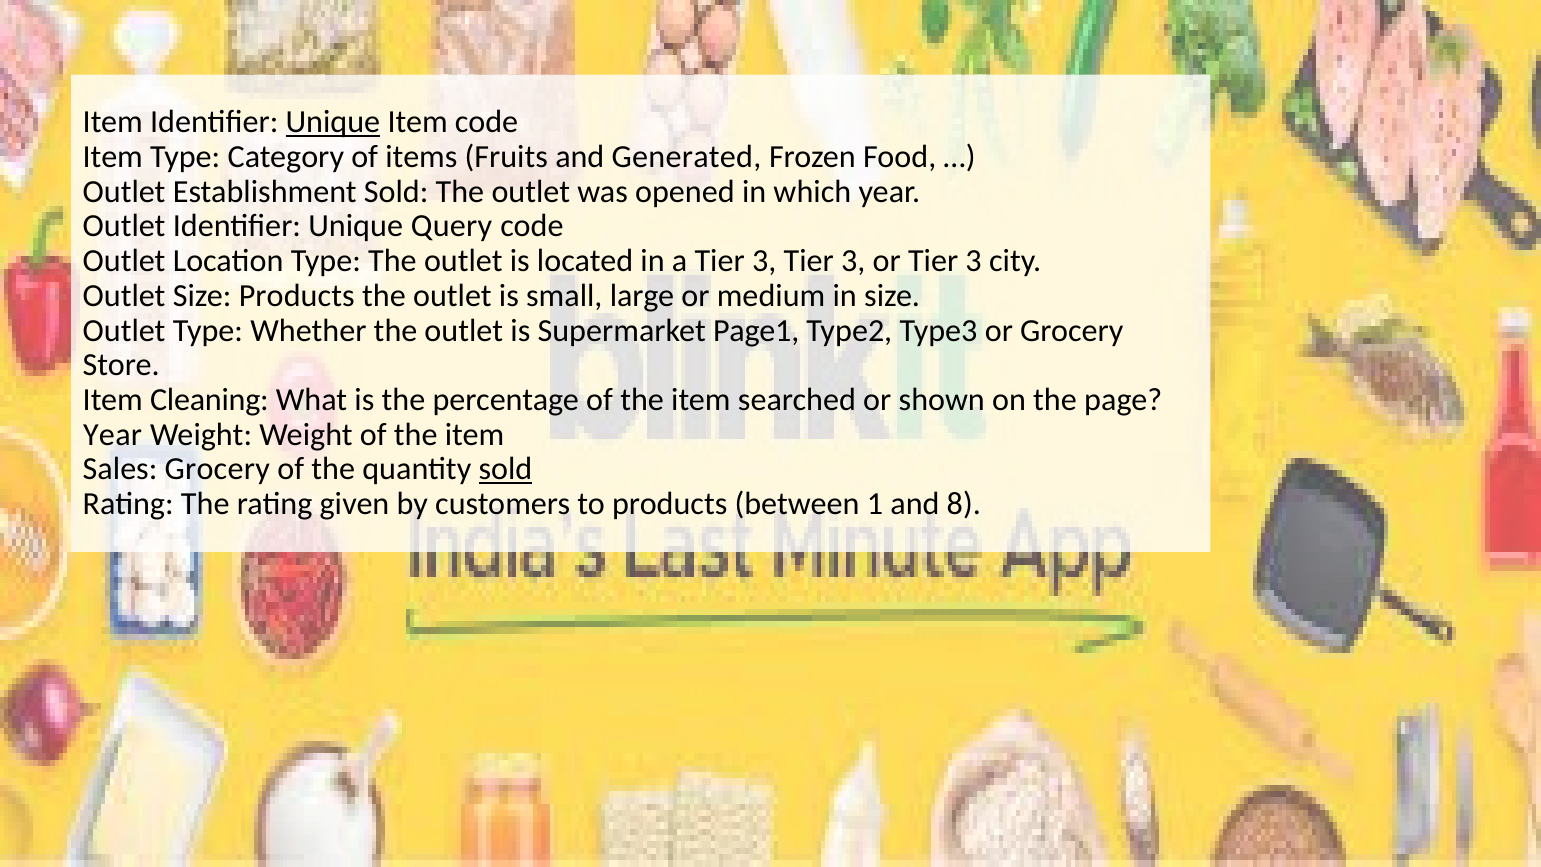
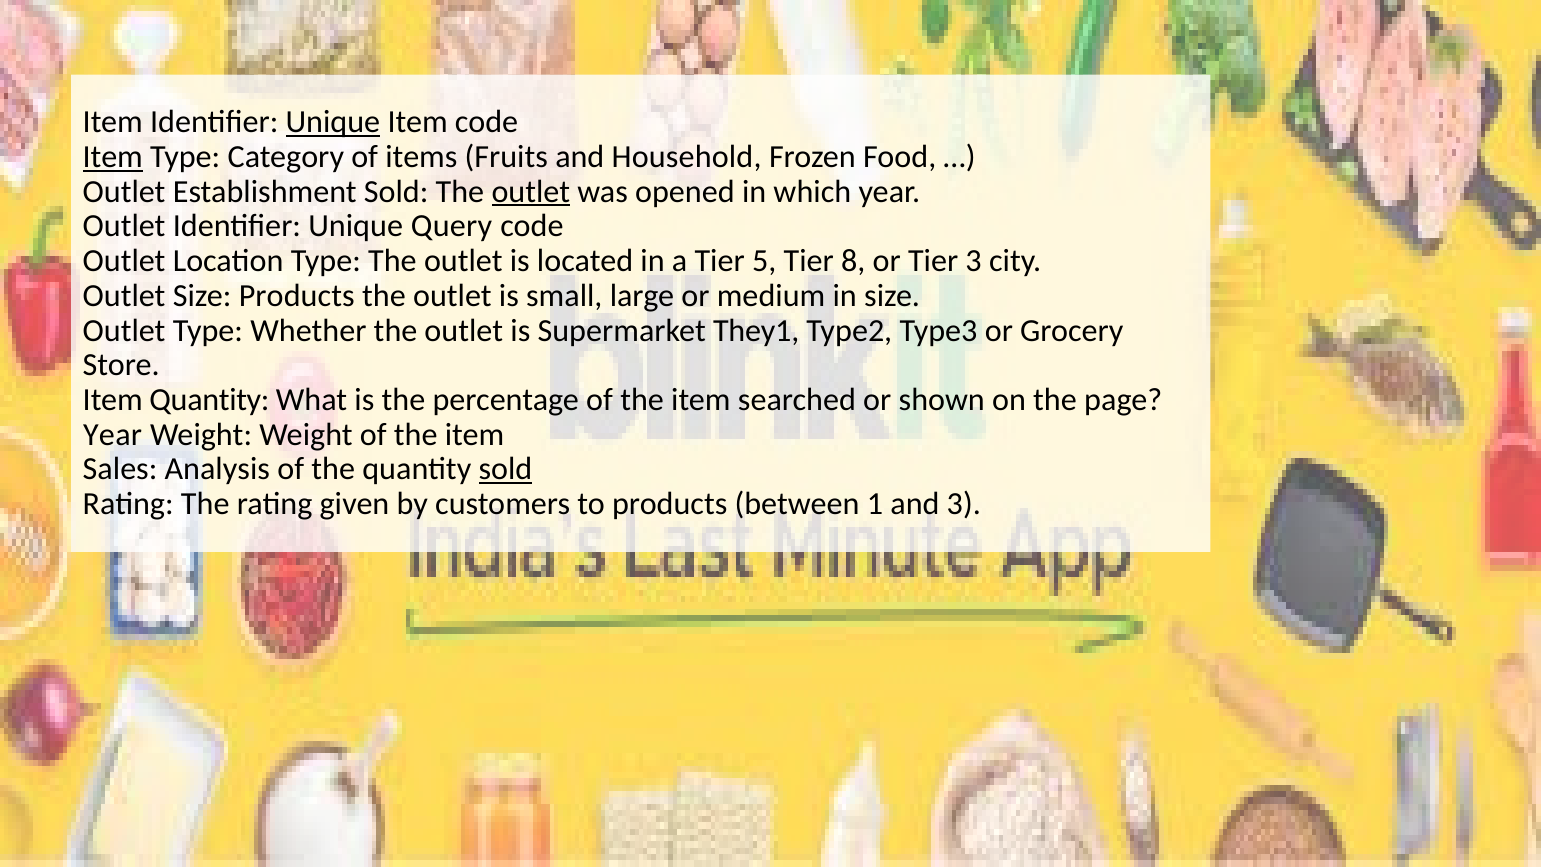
Item at (113, 157) underline: none -> present
Generated: Generated -> Household
outlet at (531, 192) underline: none -> present
a Tier 3: 3 -> 5
3 at (853, 261): 3 -> 8
Page1: Page1 -> They1
Item Cleaning: Cleaning -> Quantity
Sales Grocery: Grocery -> Analysis
and 8: 8 -> 3
